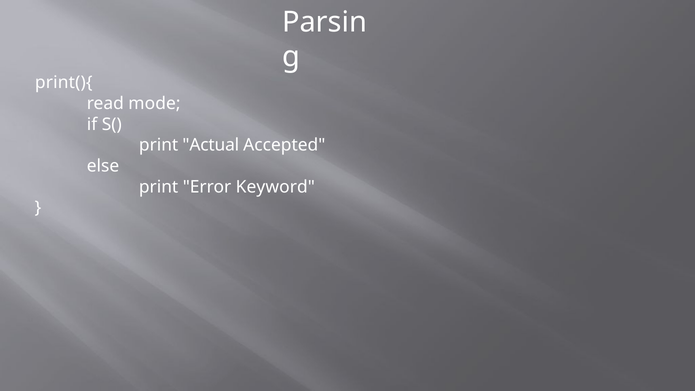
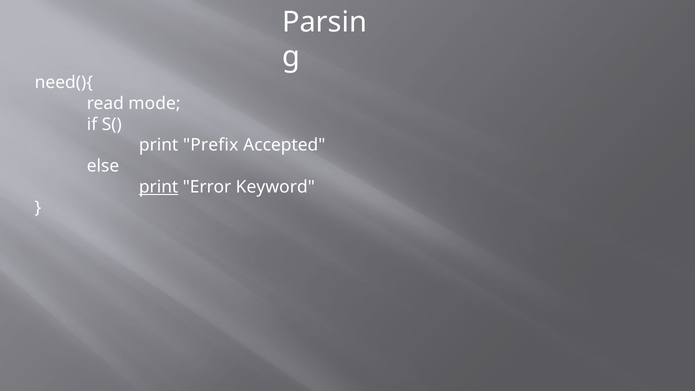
print(){: print(){ -> need(){
Actual: Actual -> Prefix
print at (159, 187) underline: none -> present
